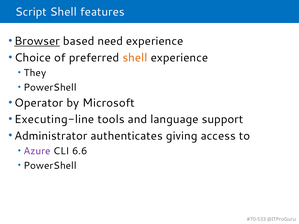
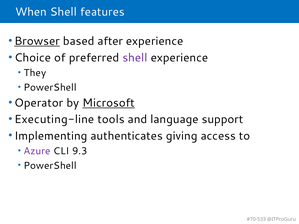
Script: Script -> When
need: need -> after
shell at (135, 58) colour: orange -> purple
Microsoft underline: none -> present
Administrator: Administrator -> Implementing
6.6: 6.6 -> 9.3
